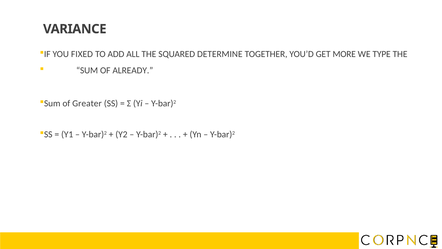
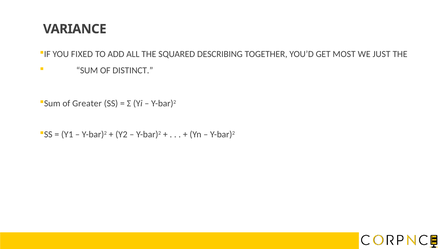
DETERMINE: DETERMINE -> DESCRIBING
MORE: MORE -> MOST
TYPE: TYPE -> JUST
ALREADY: ALREADY -> DISTINCT
